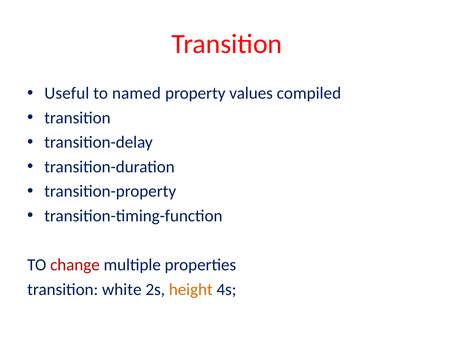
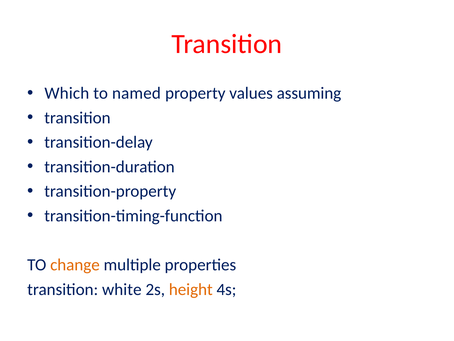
Useful: Useful -> Which
compiled: compiled -> assuming
change colour: red -> orange
